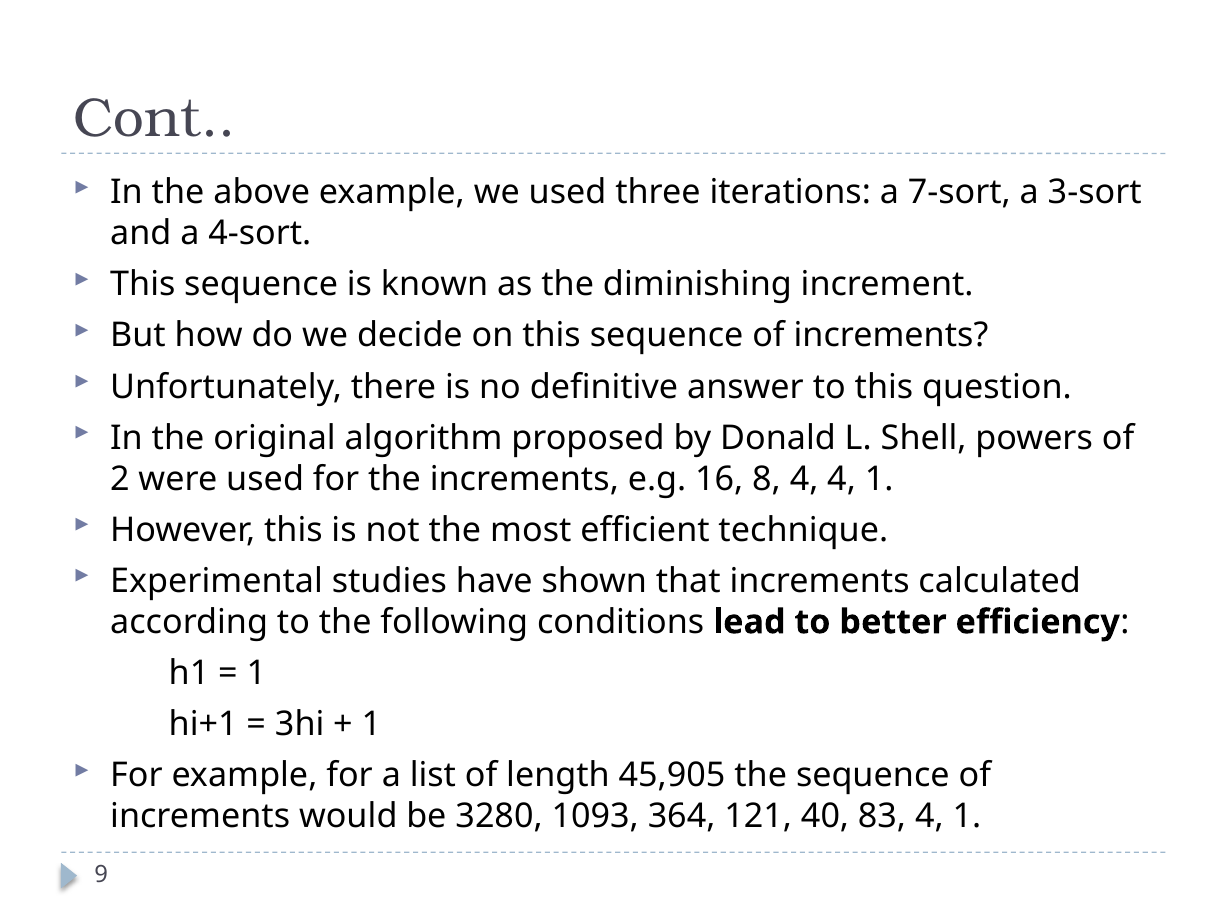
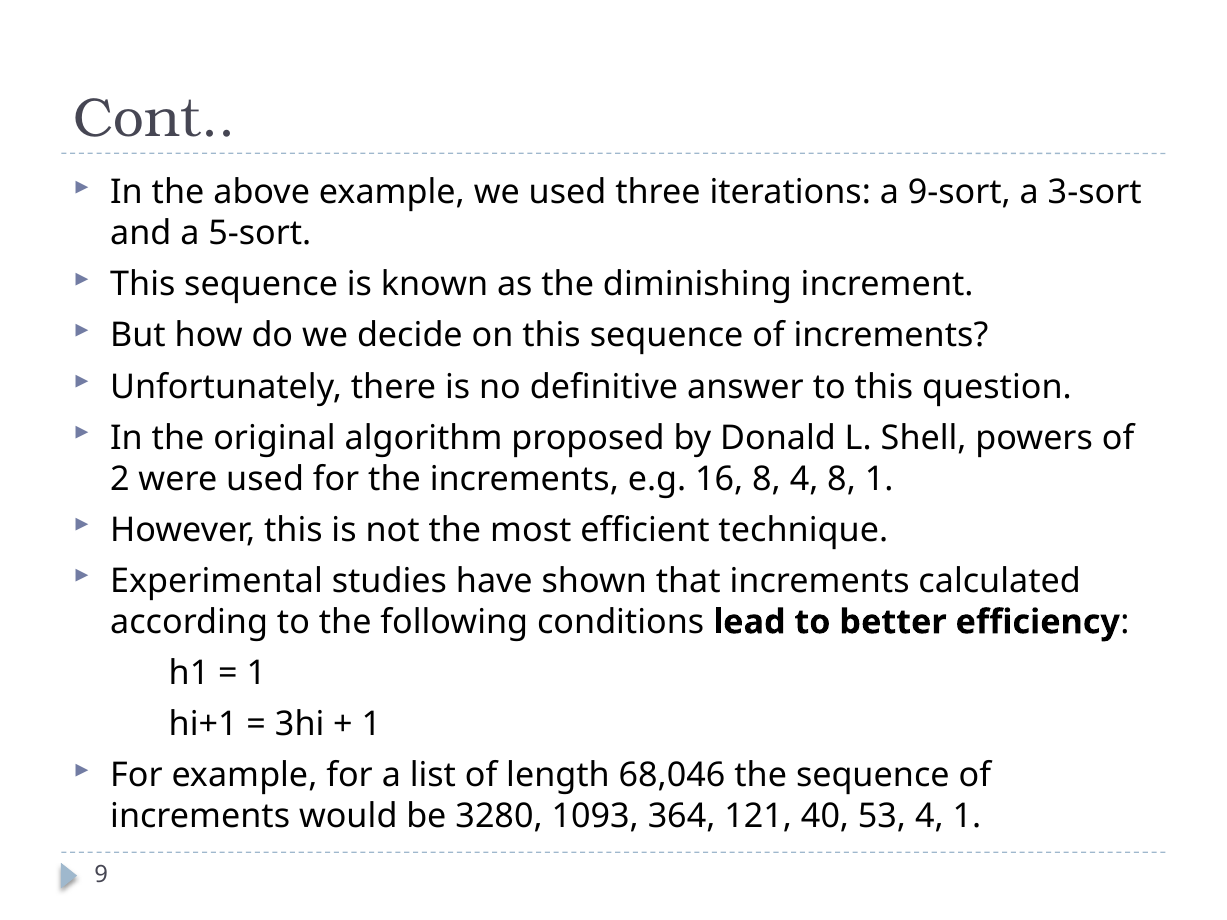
7-sort: 7-sort -> 9-sort
4-sort: 4-sort -> 5-sort
4 4: 4 -> 8
45,905: 45,905 -> 68,046
83: 83 -> 53
